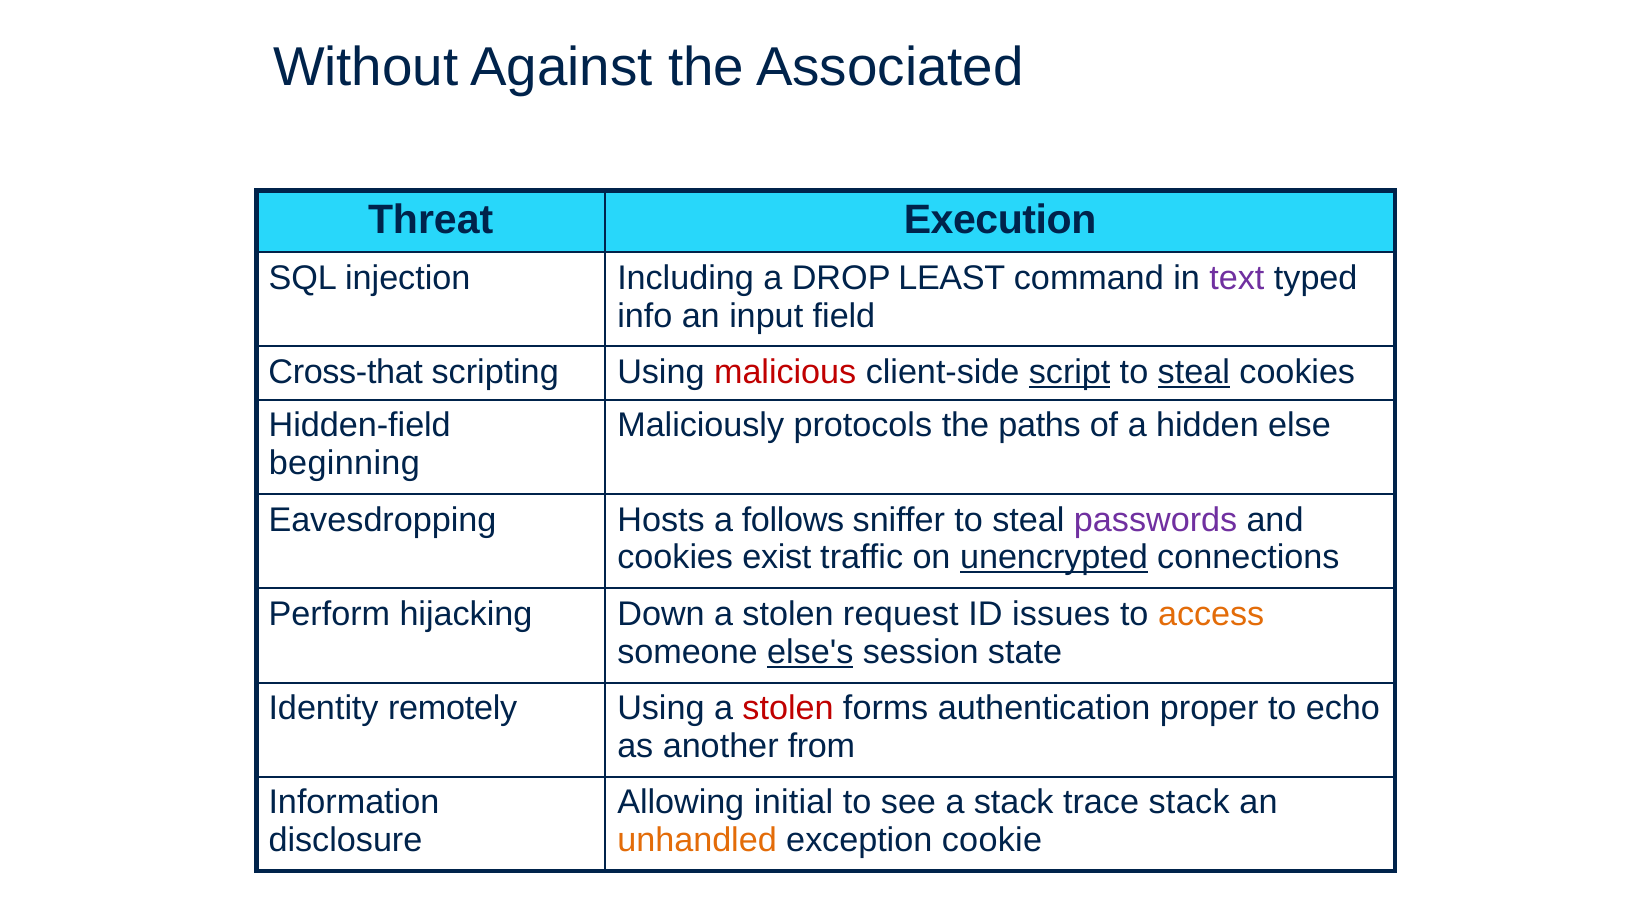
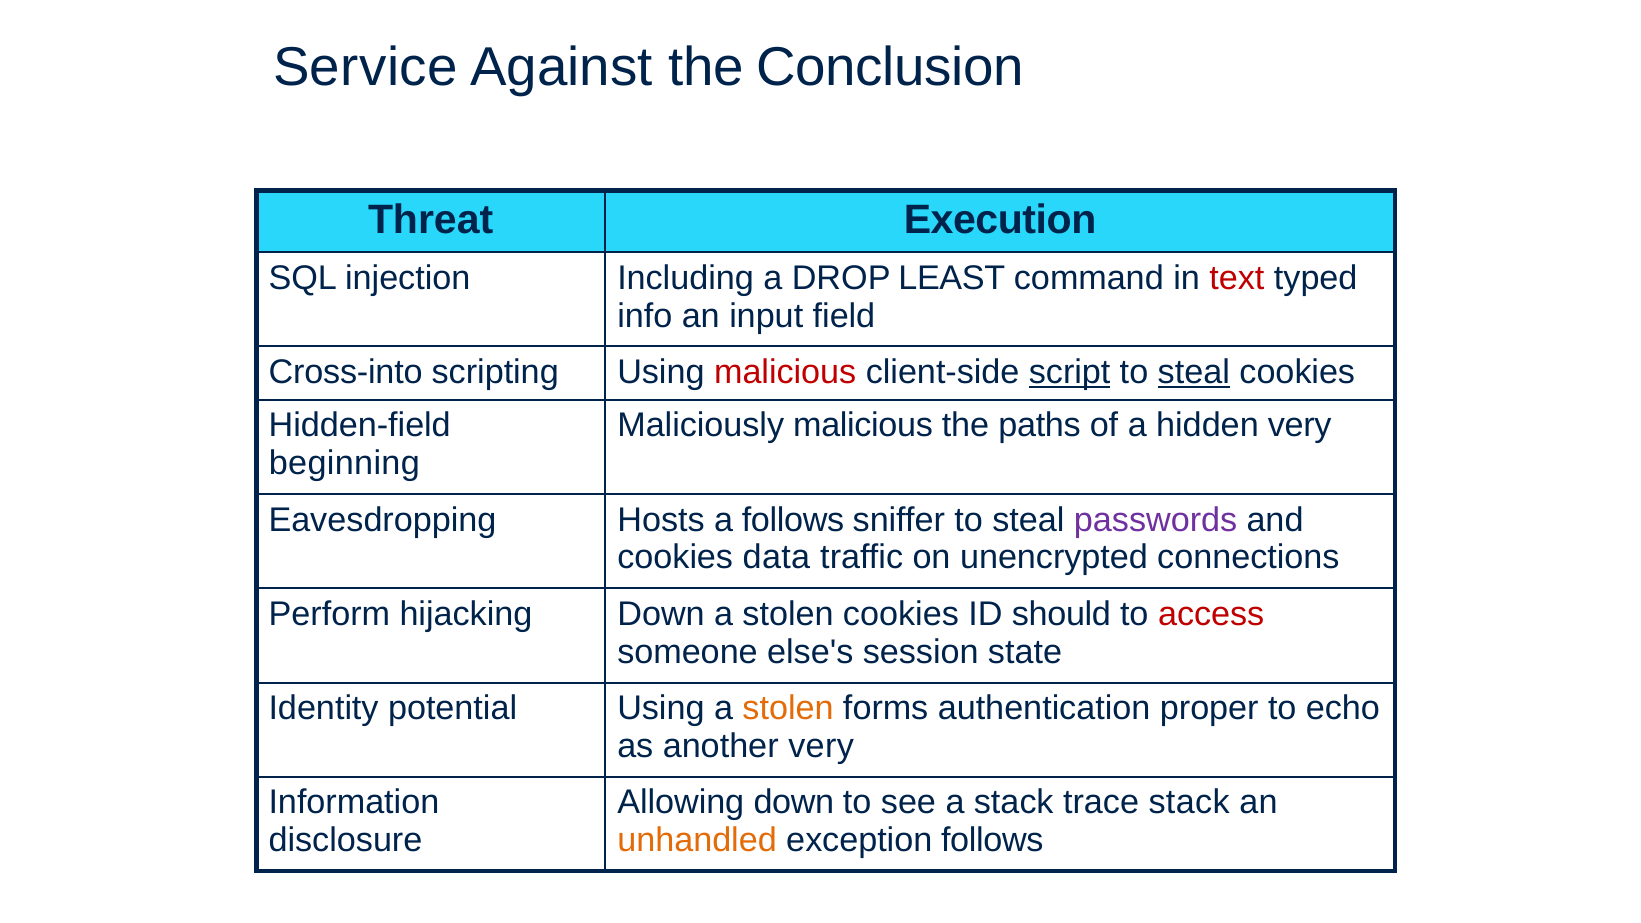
Without: Without -> Service
Associated: Associated -> Conclusion
text colour: purple -> red
Cross-that: Cross-that -> Cross-into
Maliciously protocols: protocols -> malicious
hidden else: else -> very
exist: exist -> data
unencrypted underline: present -> none
stolen request: request -> cookies
issues: issues -> should
access colour: orange -> red
else's underline: present -> none
remotely: remotely -> potential
stolen at (788, 708) colour: red -> orange
another from: from -> very
Allowing initial: initial -> down
exception cookie: cookie -> follows
